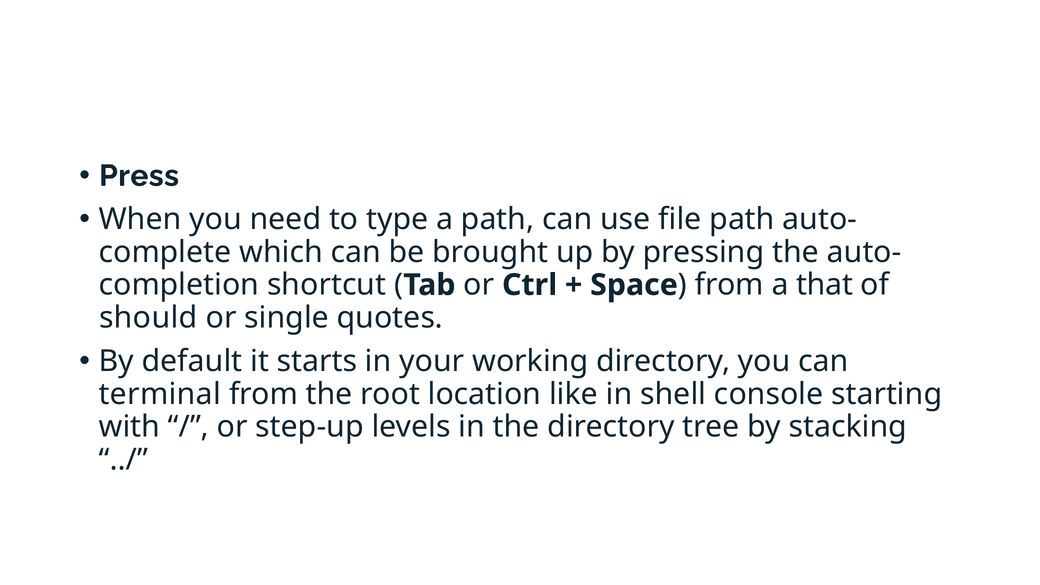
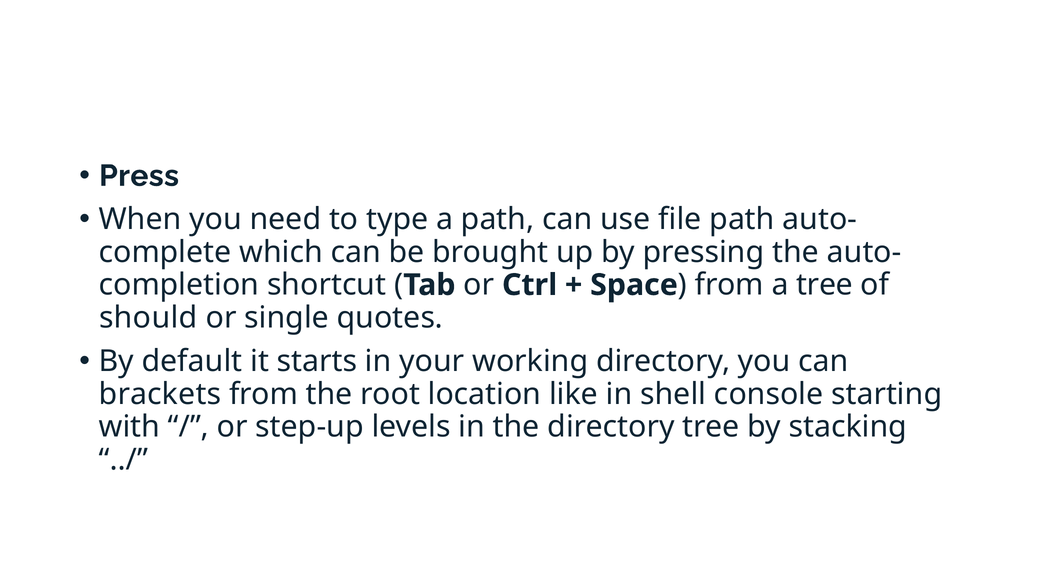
a that: that -> tree
terminal: terminal -> brackets
